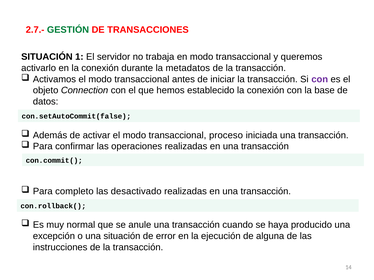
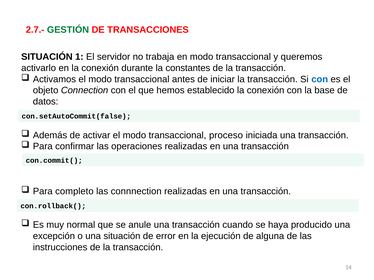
metadatos: metadatos -> constantes
con at (320, 79) colour: purple -> blue
desactivado: desactivado -> connnection
